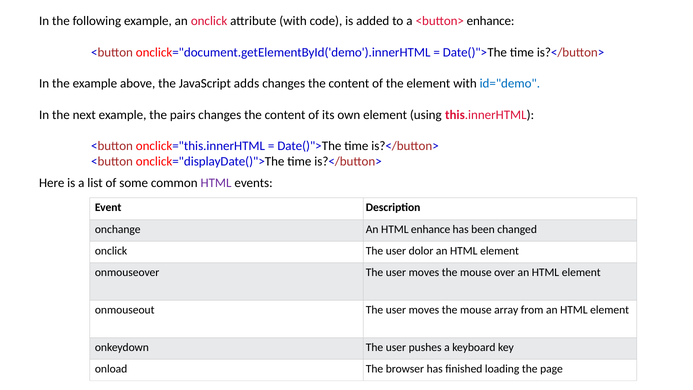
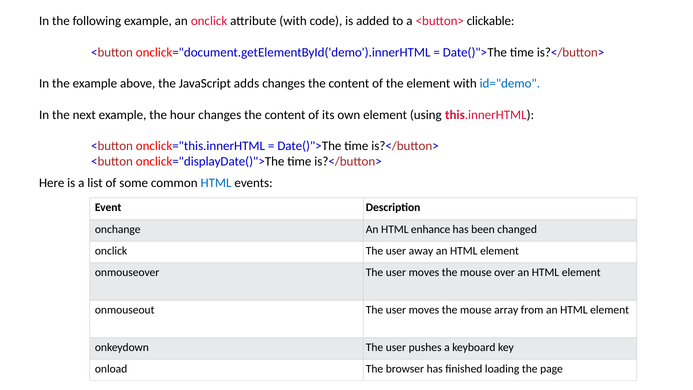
<button> enhance: enhance -> clickable
pairs: pairs -> hour
HTML at (216, 183) colour: purple -> blue
dolor: dolor -> away
